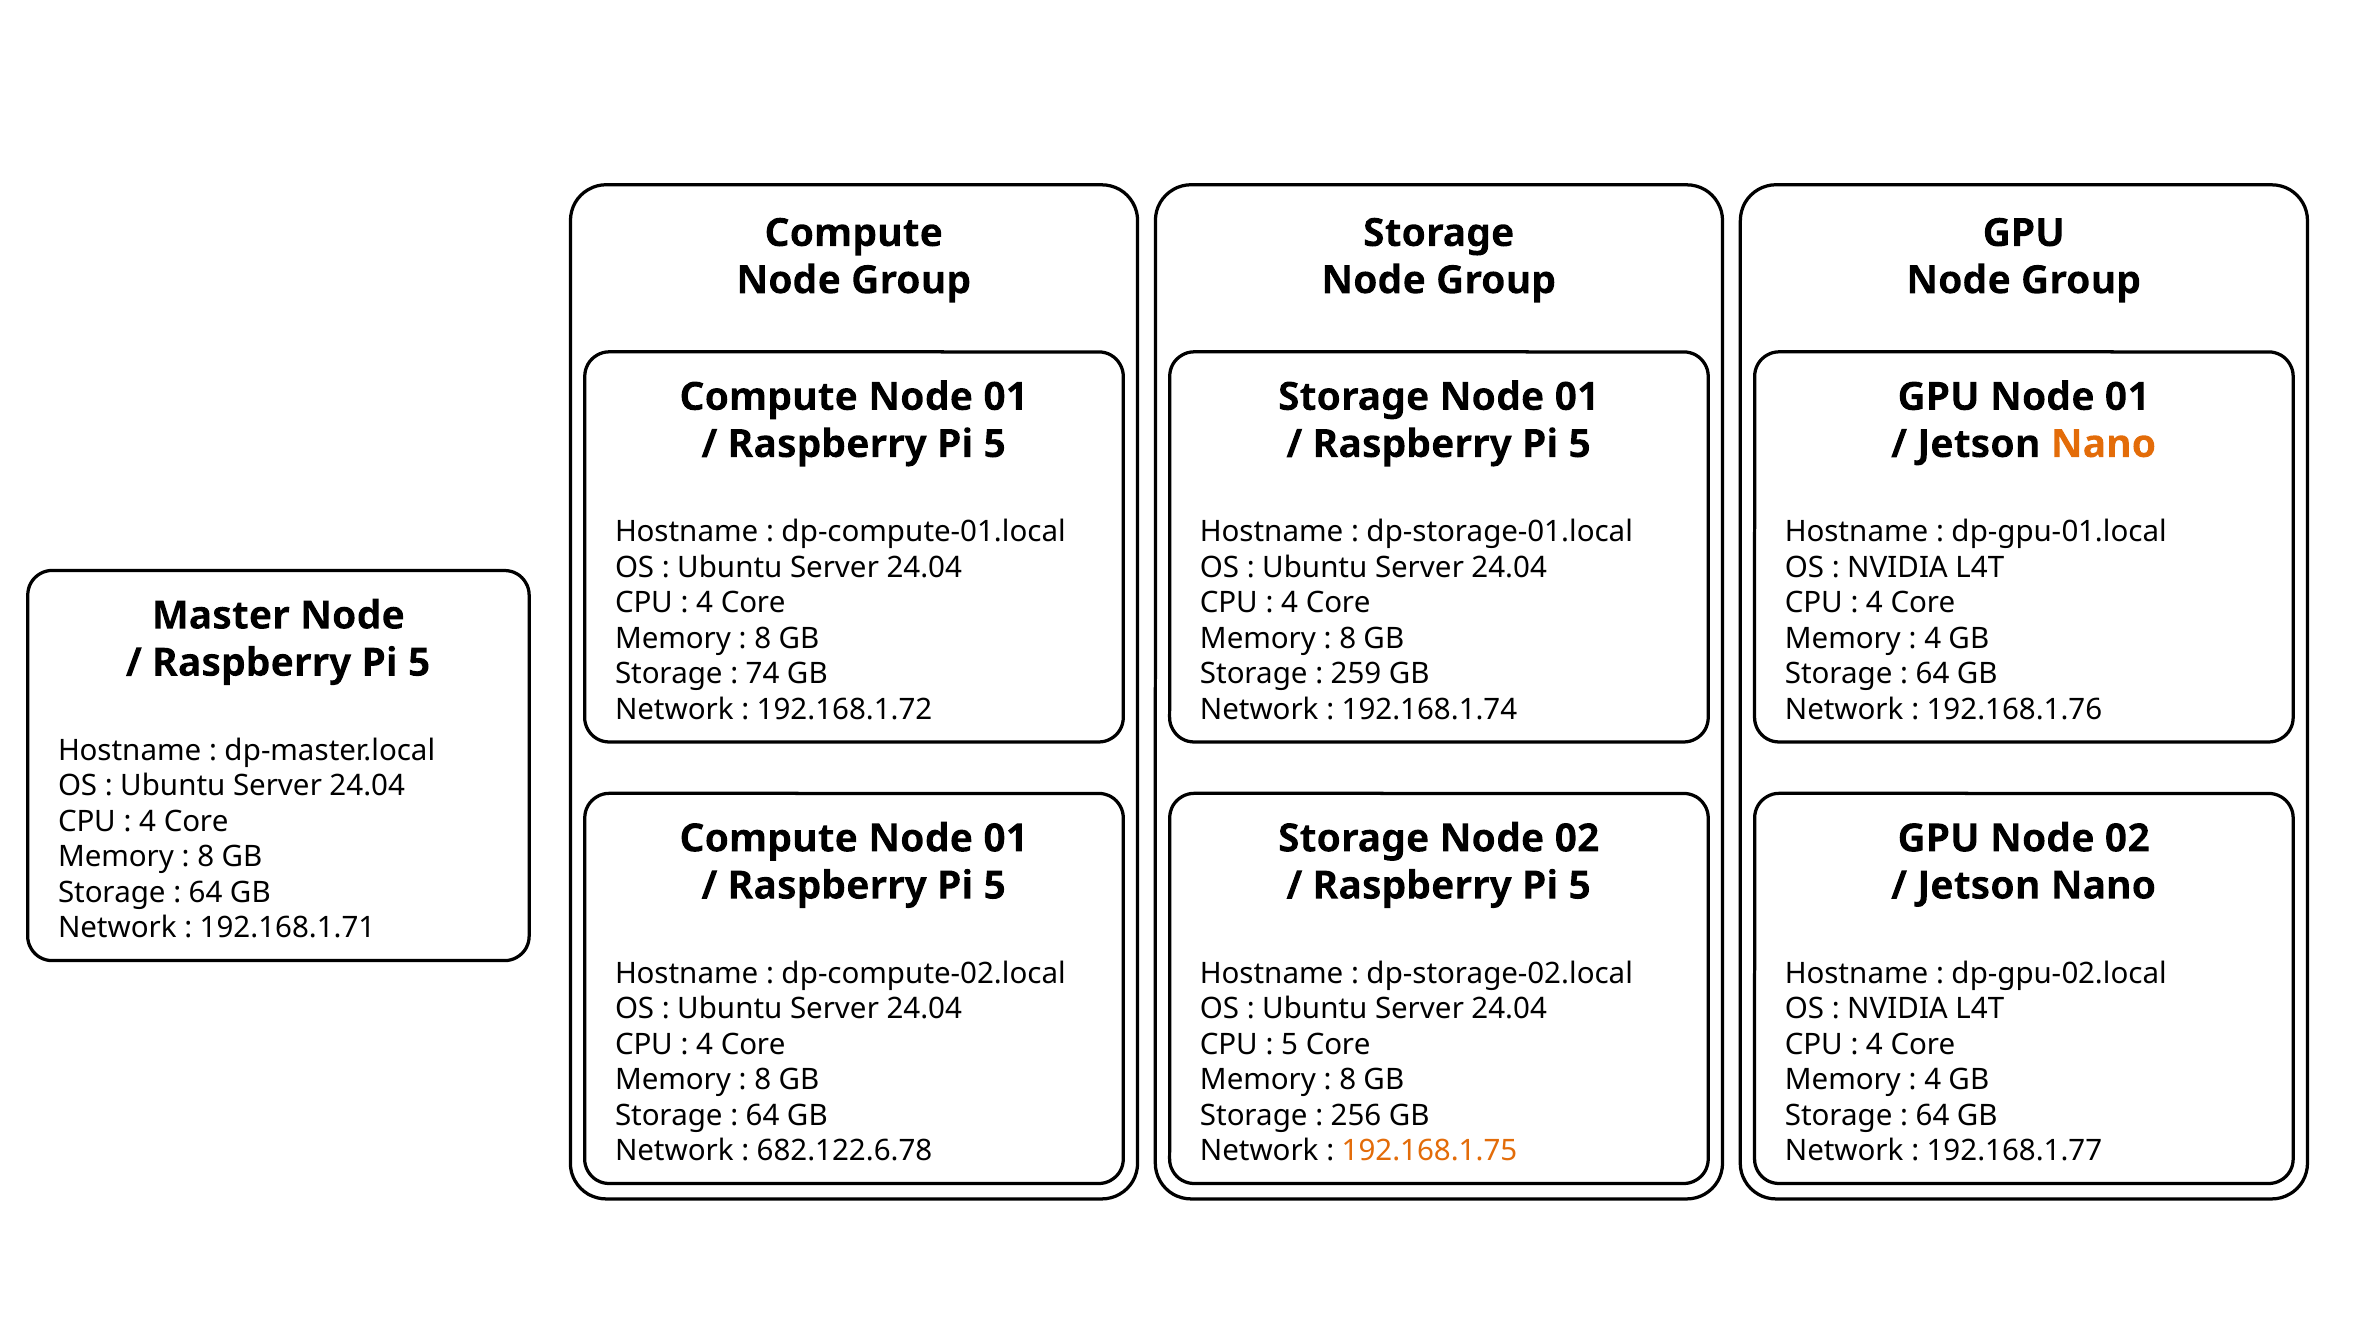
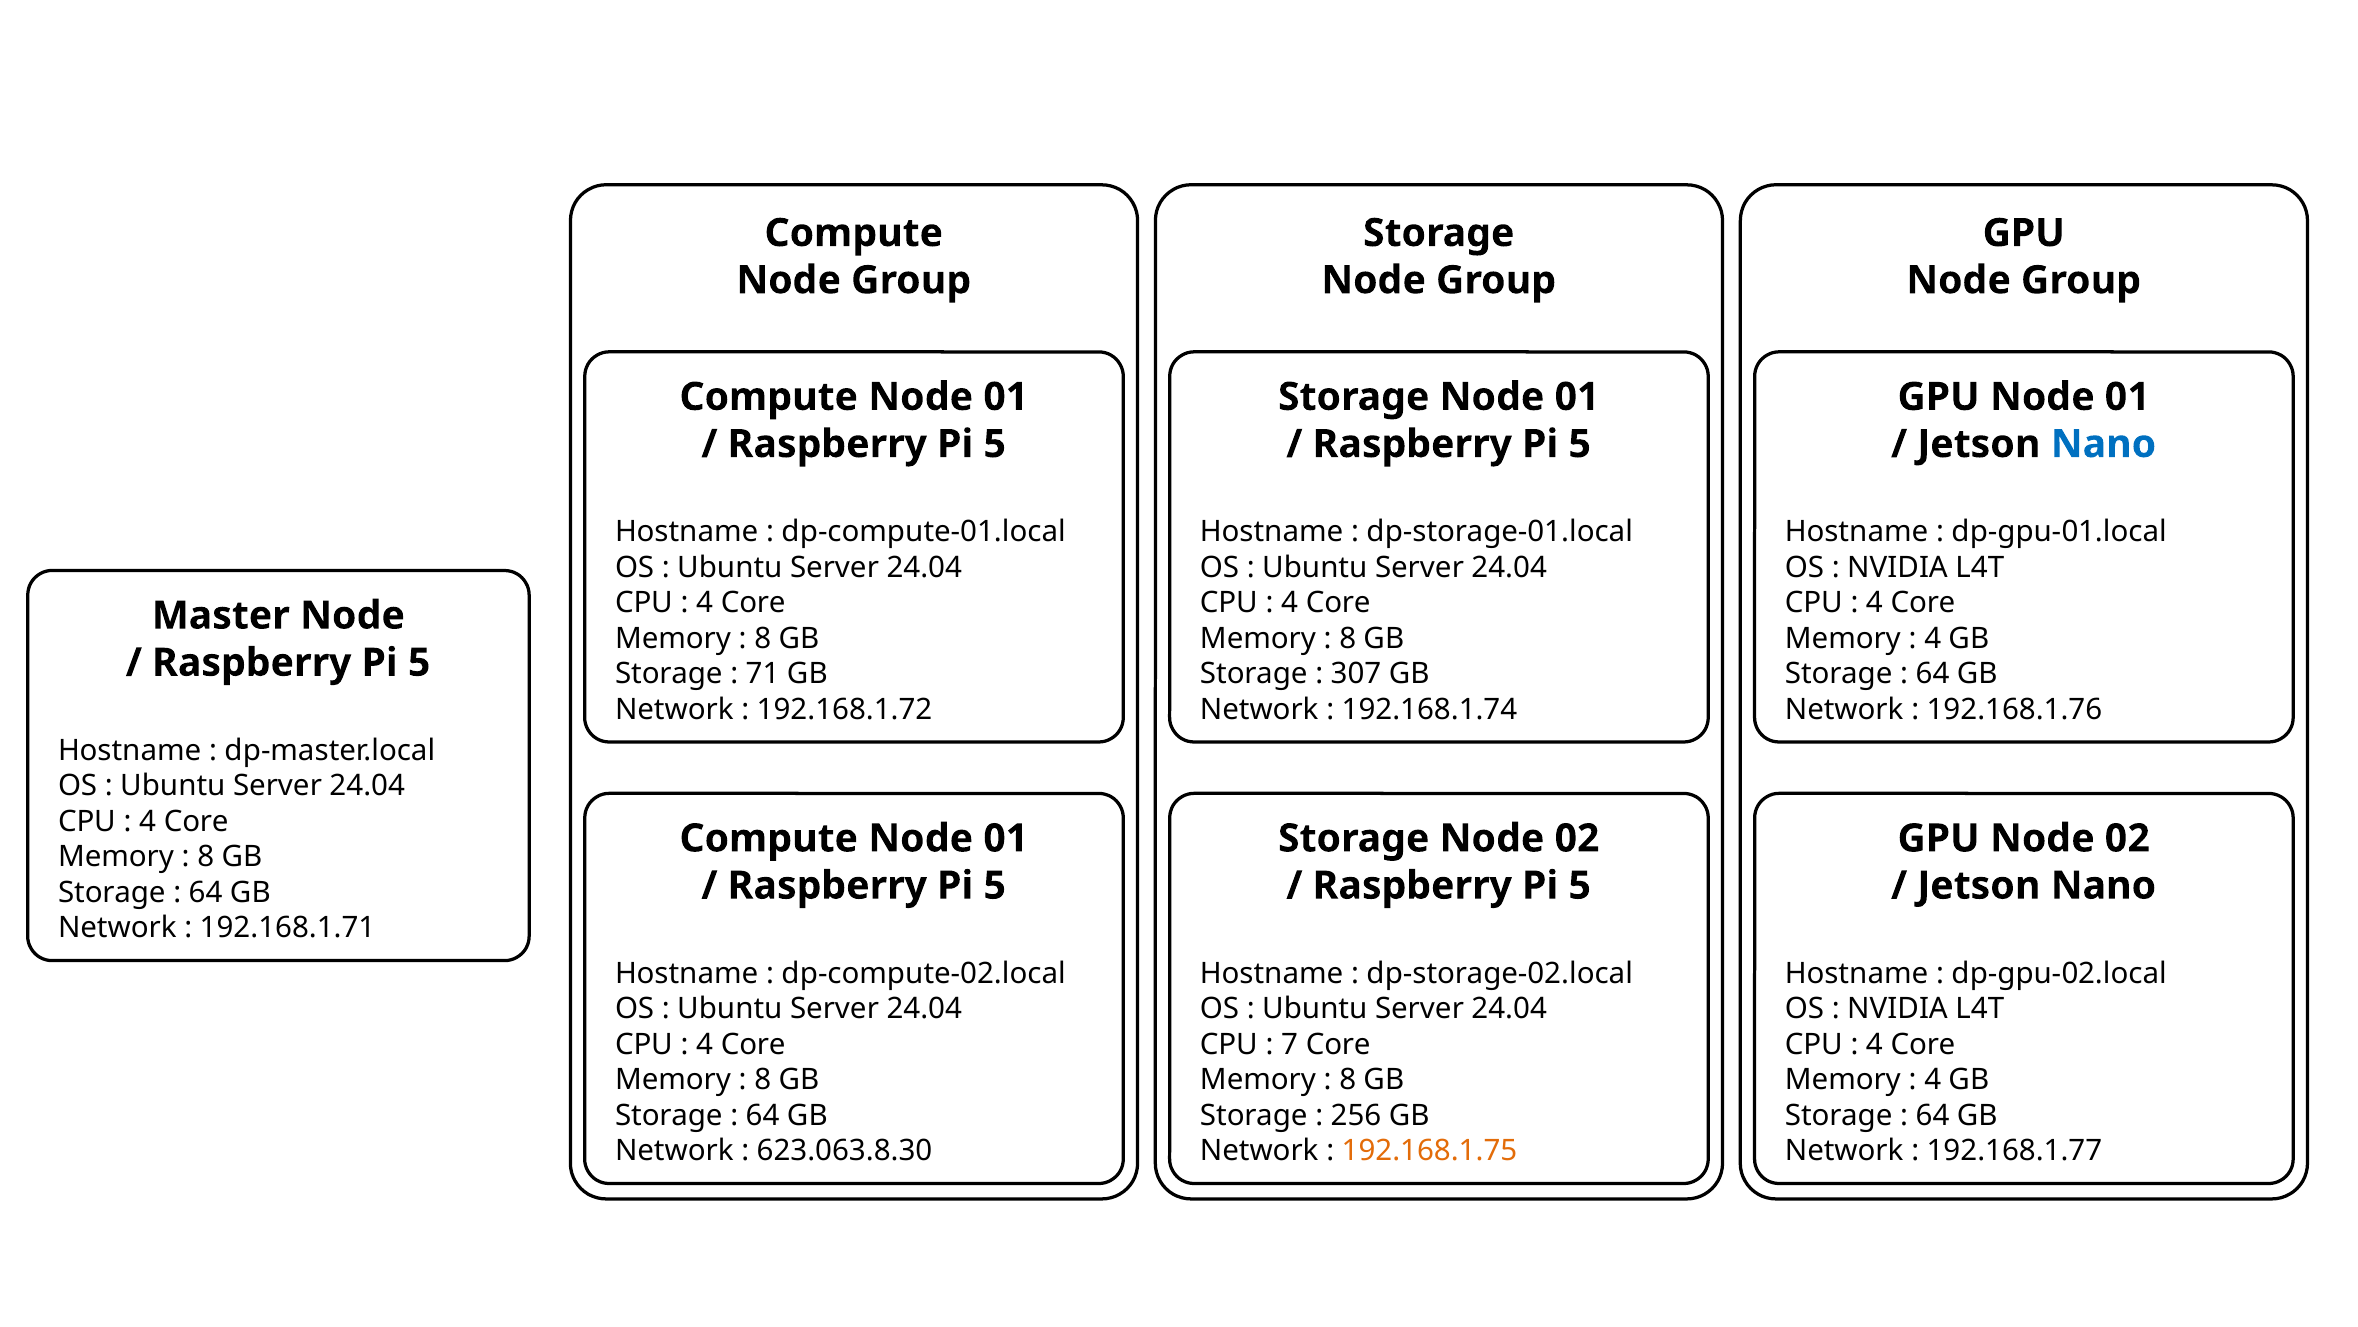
Nano at (2103, 444) colour: orange -> blue
74: 74 -> 71
259: 259 -> 307
5 at (1289, 1044): 5 -> 7
682.122.6.78: 682.122.6.78 -> 623.063.8.30
